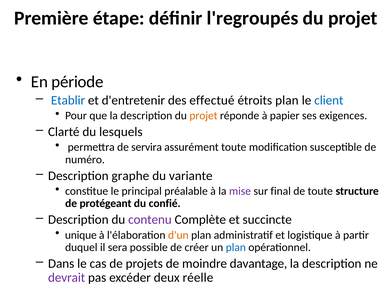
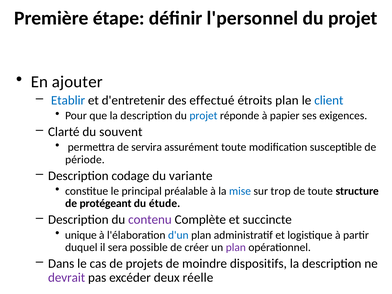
l'regroupés: l'regroupés -> l'personnel
période: période -> ajouter
projet at (203, 116) colour: orange -> blue
lesquels: lesquels -> souvent
numéro: numéro -> période
graphe: graphe -> codage
mise colour: purple -> blue
final: final -> trop
confié: confié -> étude
d'un colour: orange -> blue
plan at (236, 247) colour: blue -> purple
davantage: davantage -> dispositifs
